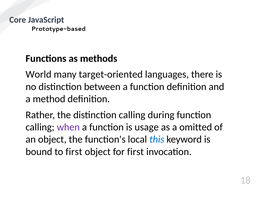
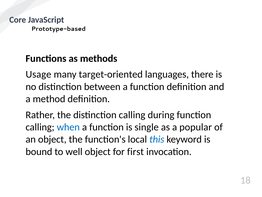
World: World -> Usage
when colour: purple -> blue
usage: usage -> single
omitted: omitted -> popular
to first: first -> well
